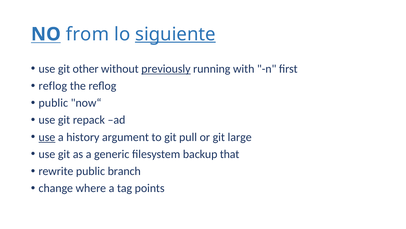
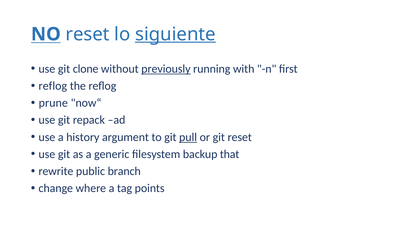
NO from: from -> reset
other: other -> clone
public at (53, 103): public -> prune
use at (47, 137) underline: present -> none
pull underline: none -> present
git large: large -> reset
